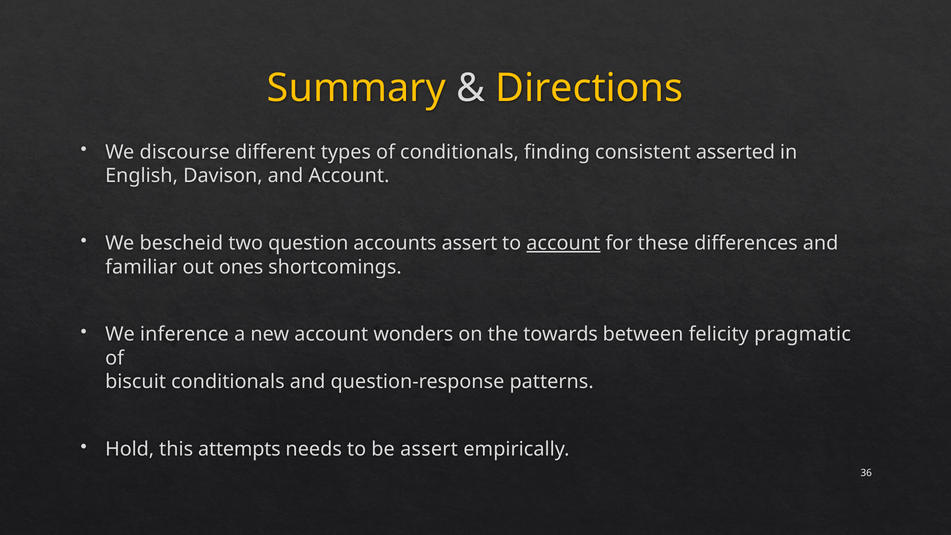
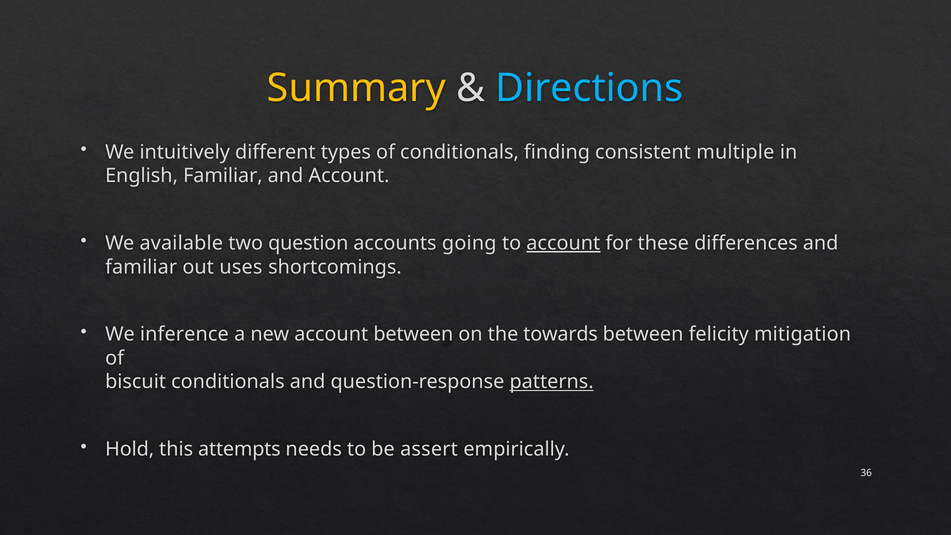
Directions colour: yellow -> light blue
discourse: discourse -> intuitively
asserted: asserted -> multiple
English Davison: Davison -> Familiar
bescheid: bescheid -> available
accounts assert: assert -> going
ones: ones -> uses
account wonders: wonders -> between
pragmatic: pragmatic -> mitigation
patterns underline: none -> present
